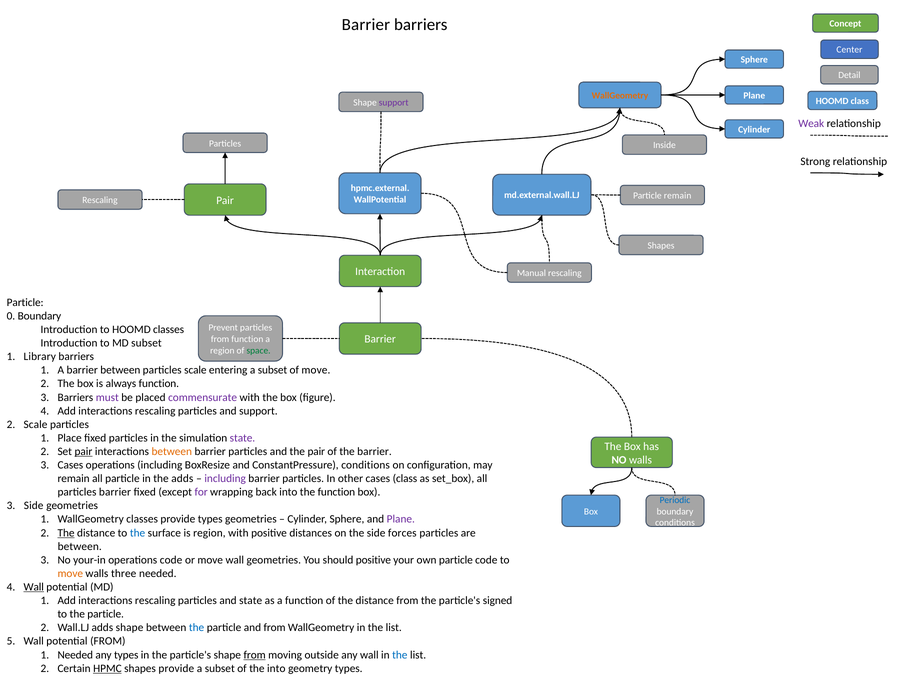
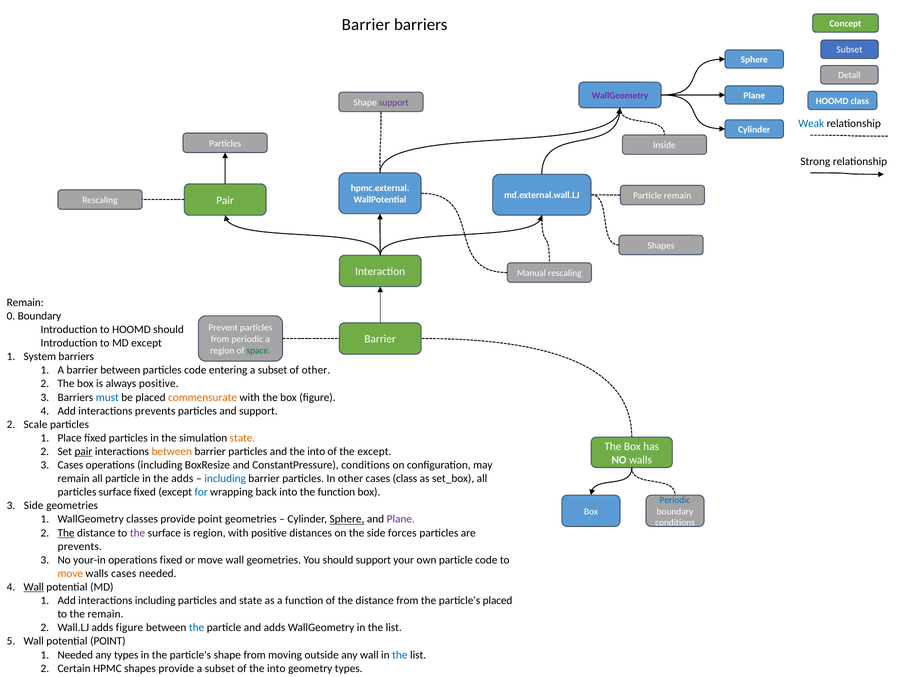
Center at (849, 50): Center -> Subset
WallGeometry at (620, 96) colour: orange -> purple
Weak colour: purple -> blue
Particle at (25, 303): Particle -> Remain
HOOMD classes: classes -> should
from function: function -> periodic
MD subset: subset -> except
Library: Library -> System
particles scale: scale -> code
of move: move -> other
always function: function -> positive
must colour: purple -> blue
commensurate colour: purple -> orange
rescaling at (155, 411): rescaling -> prevents
state at (242, 438) colour: purple -> orange
and the pair: pair -> into
the barrier: barrier -> except
including at (225, 479) colour: purple -> blue
particles barrier: barrier -> surface
for colour: purple -> blue
provide types: types -> point
Sphere at (347, 519) underline: none -> present
the at (138, 533) colour: blue -> purple
between at (80, 547): between -> prevents
operations code: code -> fixed
should positive: positive -> support
walls three: three -> cases
rescaling at (155, 601): rescaling -> including
particle's signed: signed -> placed
to the particle: particle -> remain
adds shape: shape -> figure
and from: from -> adds
potential FROM: FROM -> POINT
from at (255, 655) underline: present -> none
HPMC underline: present -> none
